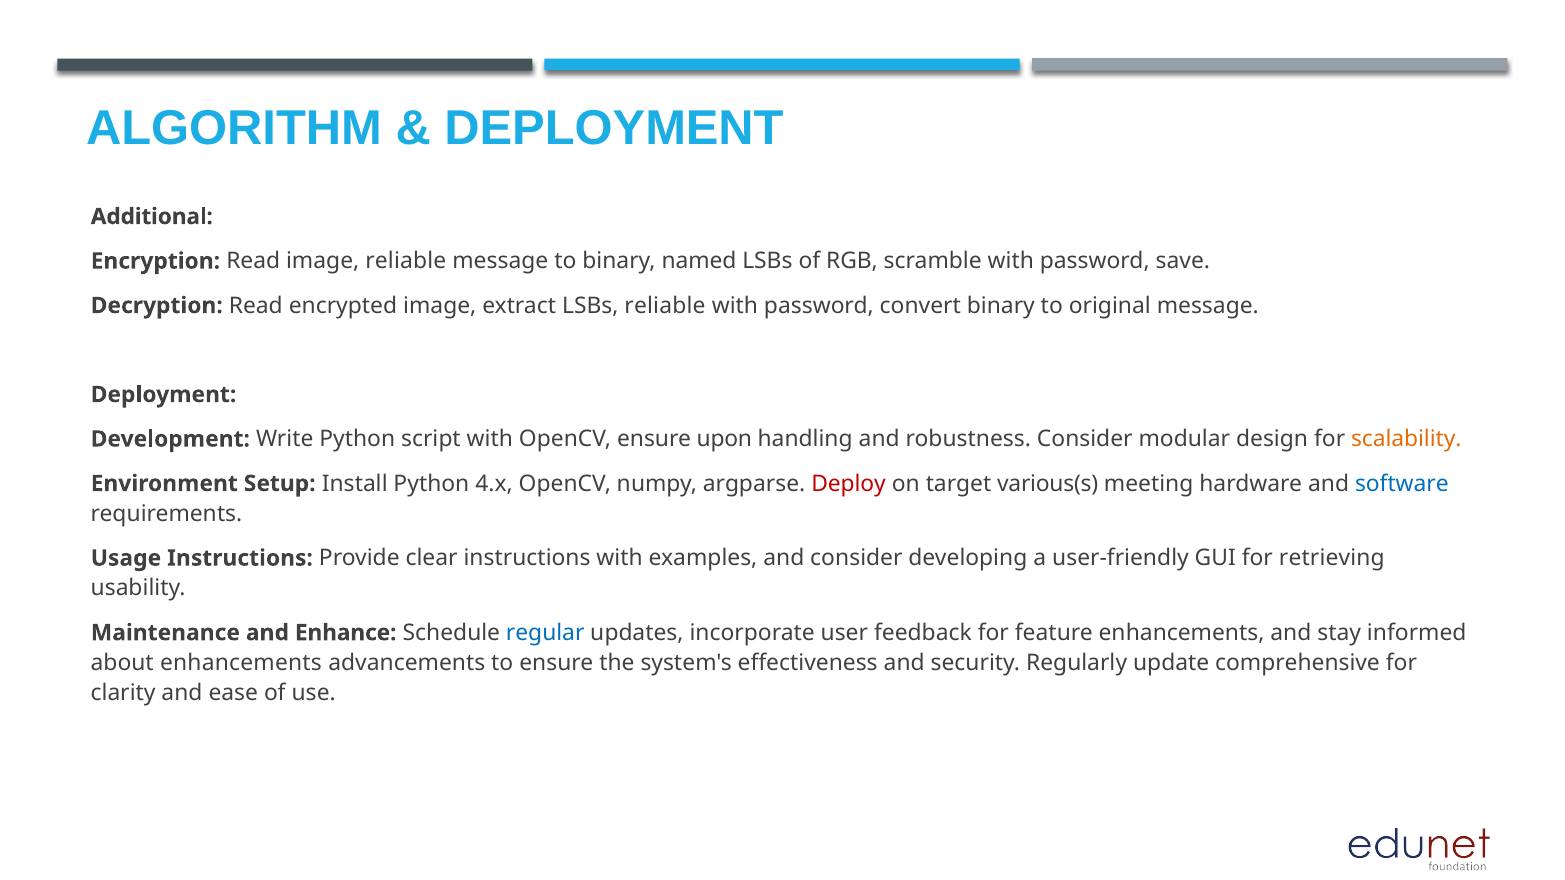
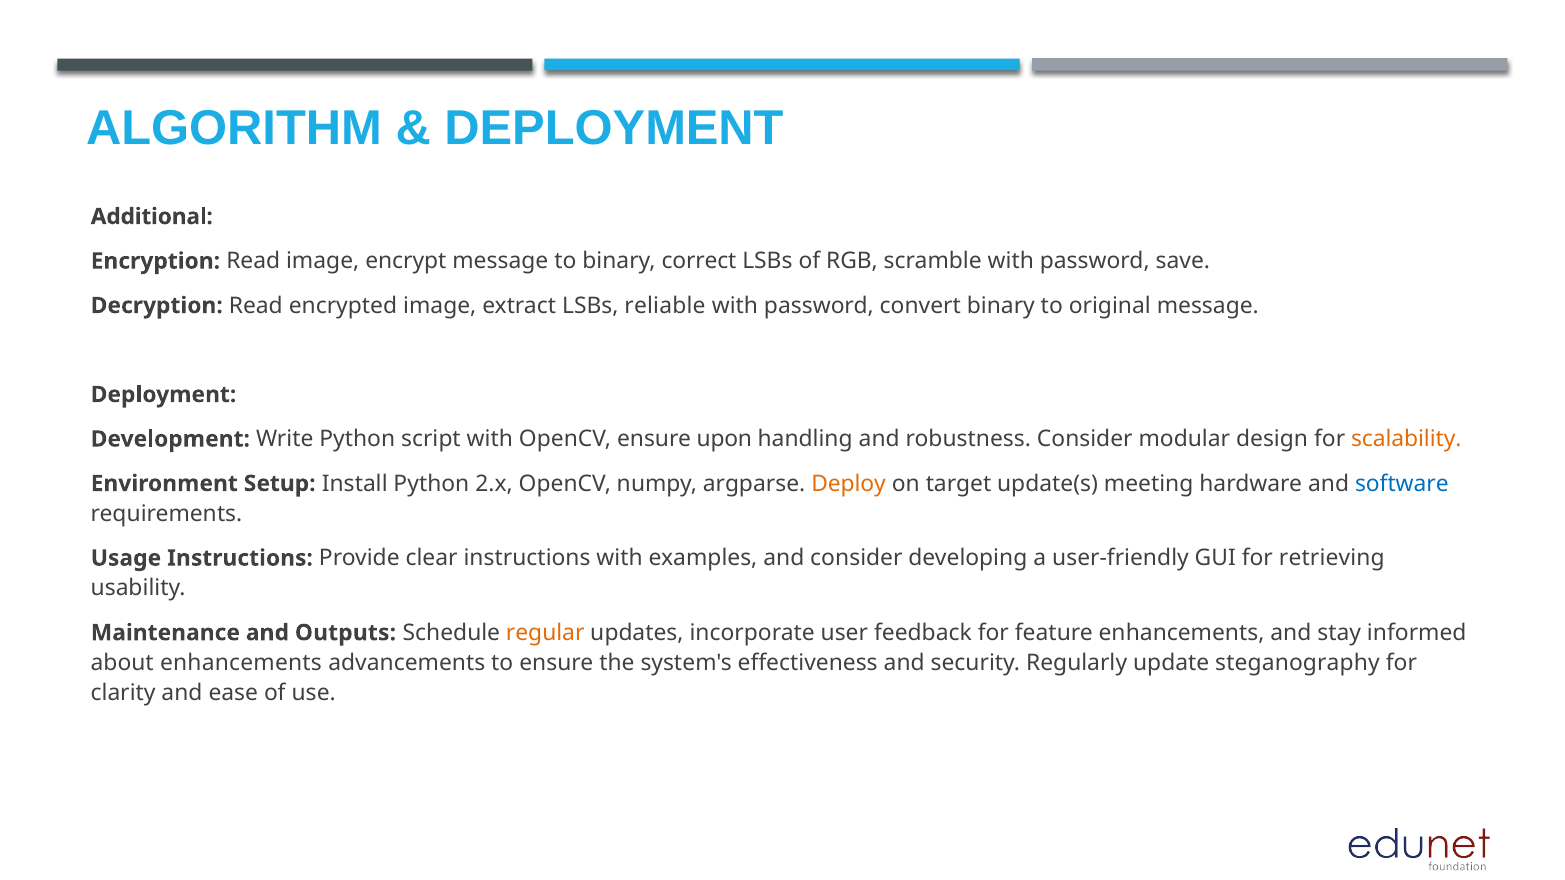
image reliable: reliable -> encrypt
named: named -> correct
4.x: 4.x -> 2.x
Deploy colour: red -> orange
various(s: various(s -> update(s
Enhance: Enhance -> Outputs
regular colour: blue -> orange
comprehensive: comprehensive -> steganography
